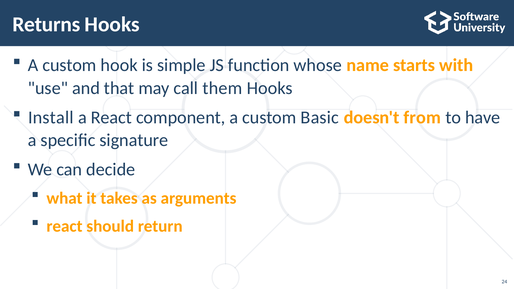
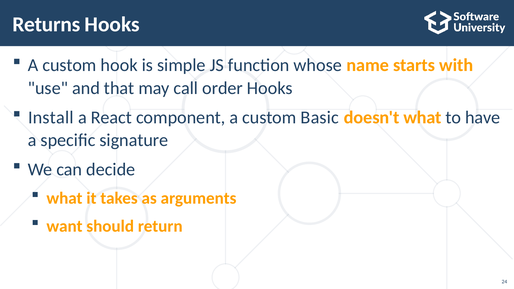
them: them -> order
doesn't from: from -> what
react at (64, 226): react -> want
